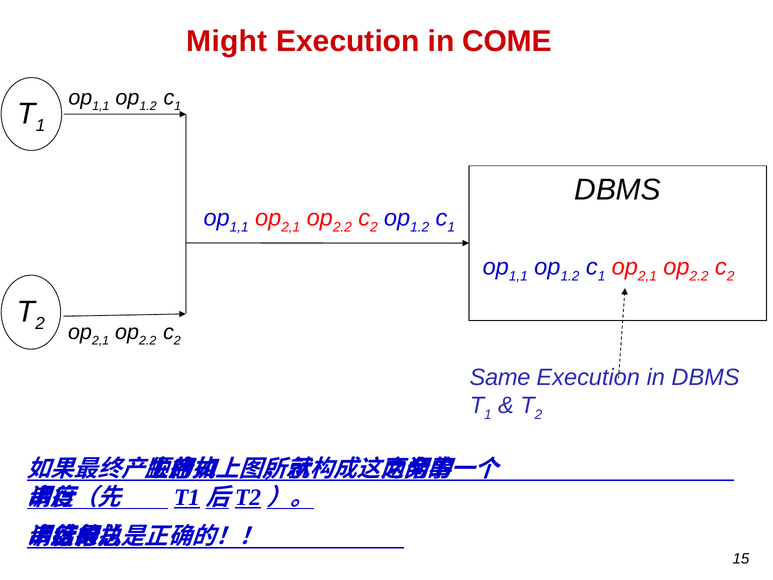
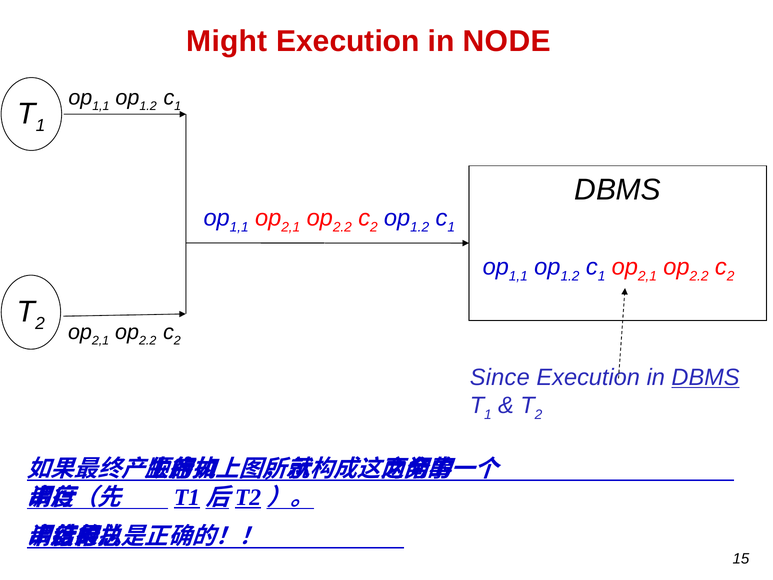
COME: COME -> NODE
Same: Same -> Since
DBMS at (706, 377) underline: none -> present
